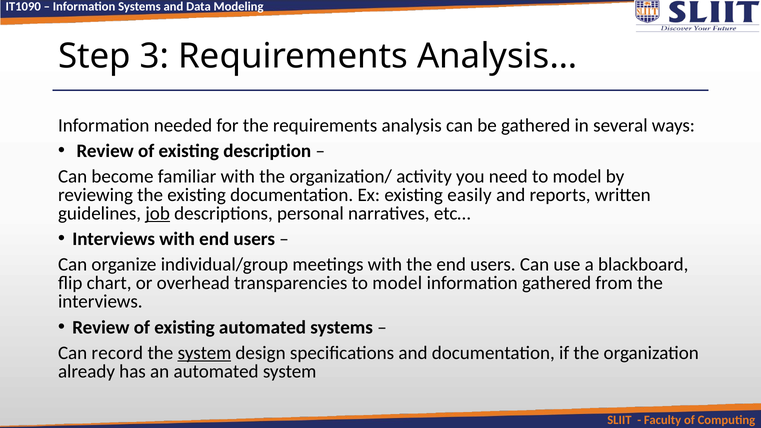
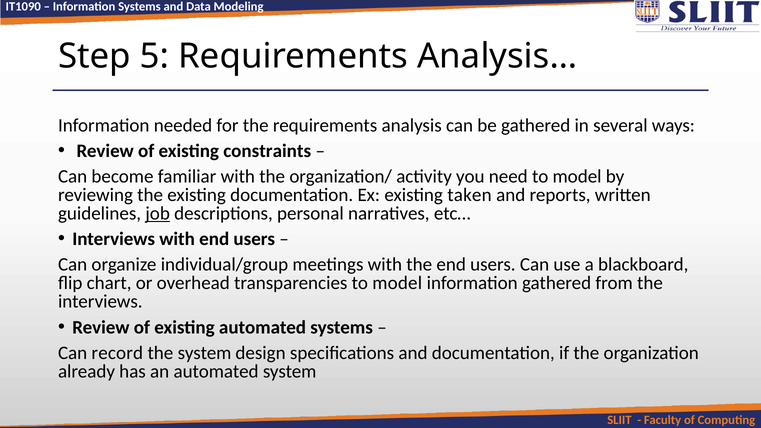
3: 3 -> 5
description: description -> constraints
easily: easily -> taken
system at (204, 353) underline: present -> none
